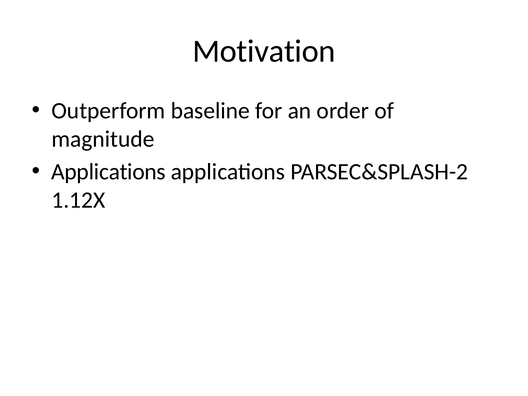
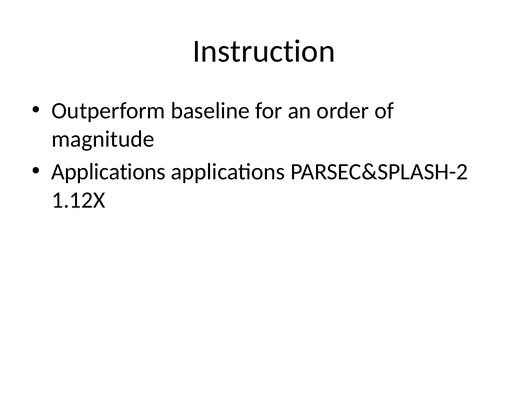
Motivation: Motivation -> Instruction
